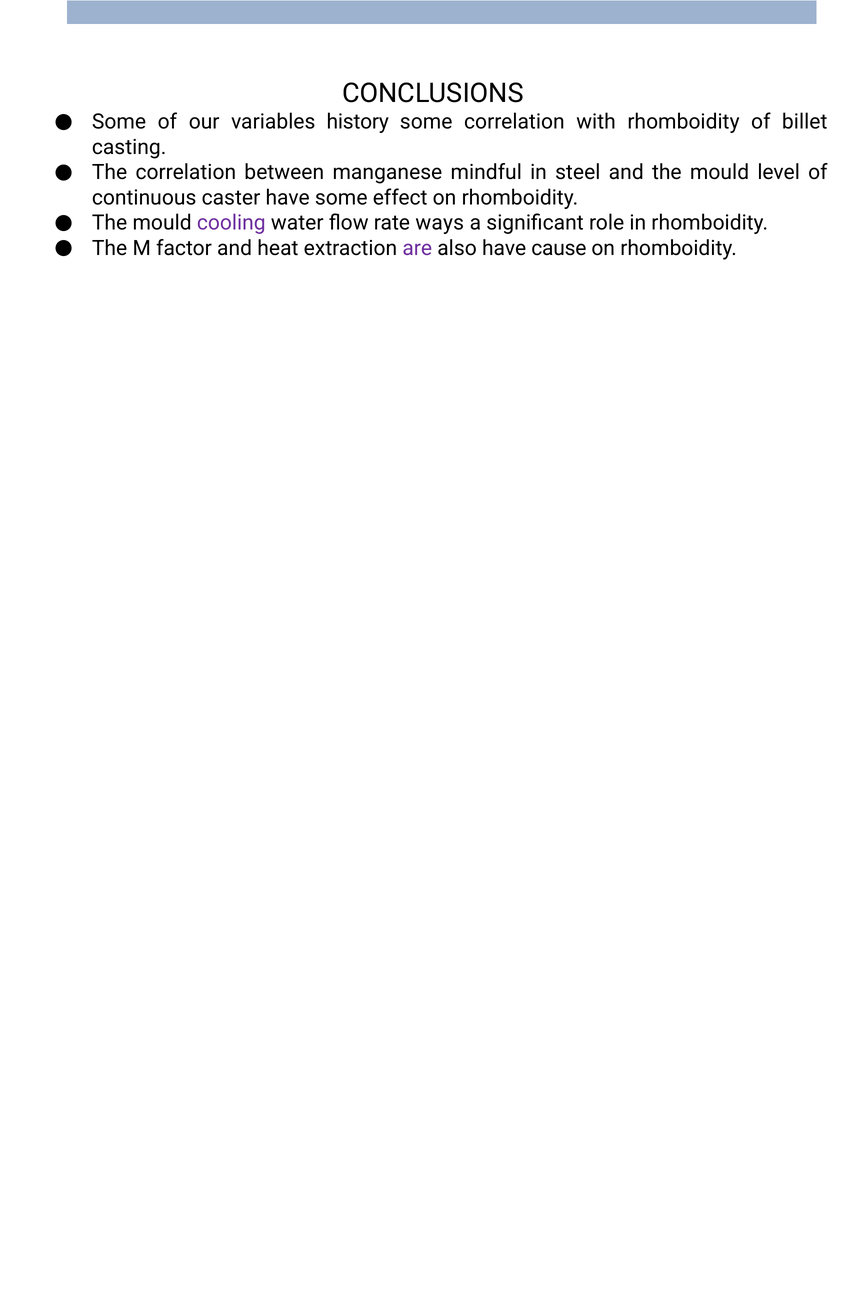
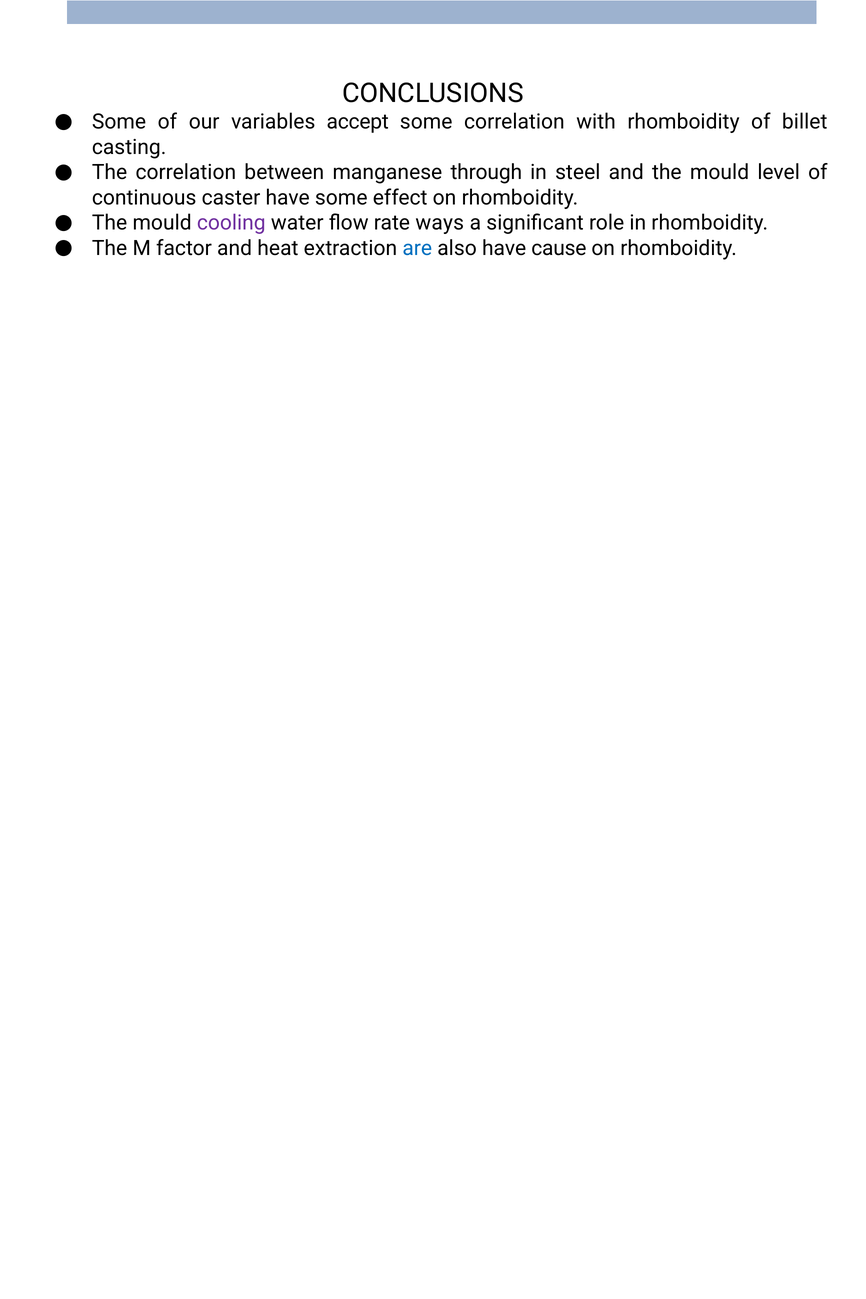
history: history -> accept
mindful: mindful -> through
are colour: purple -> blue
